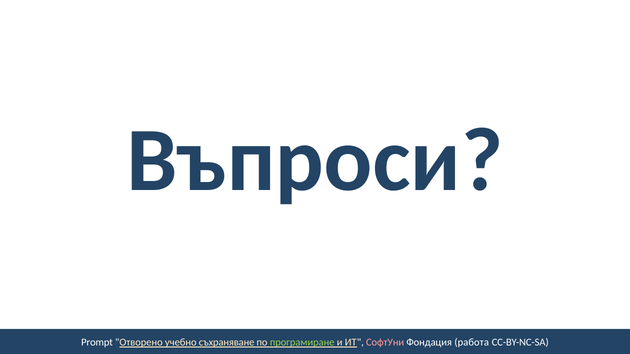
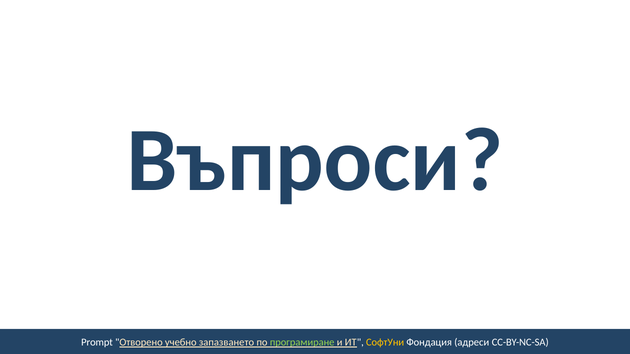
съхраняване: съхраняване -> запазването
СофтУни colour: pink -> yellow
работа: работа -> адреси
